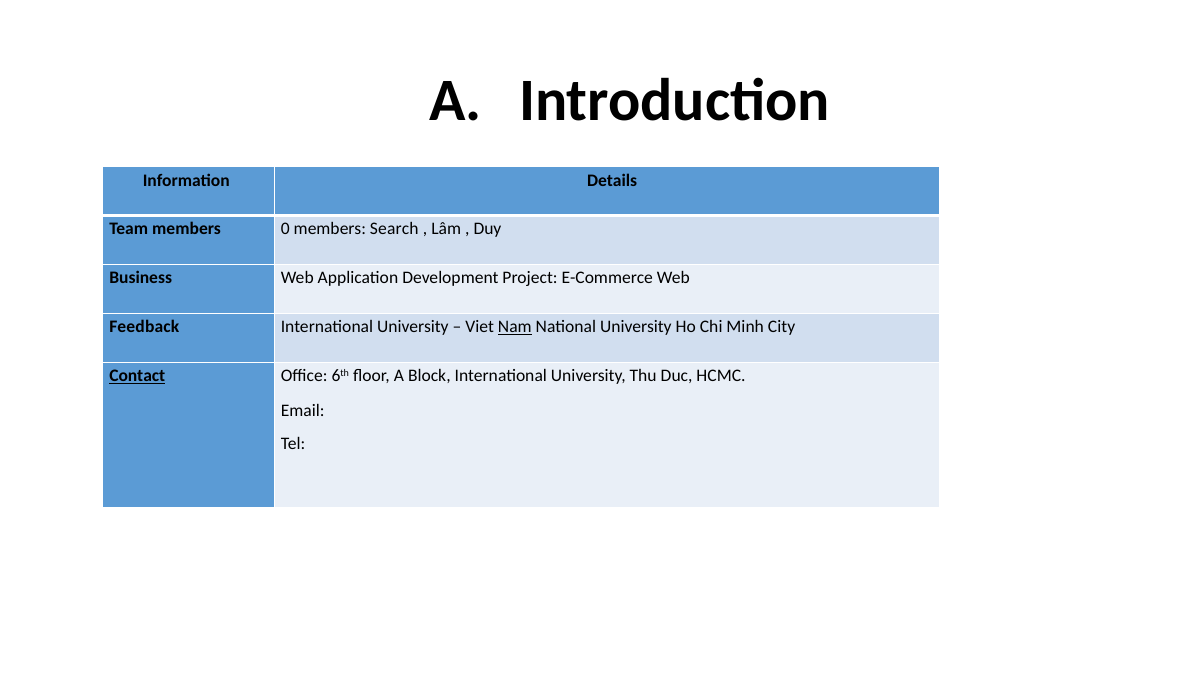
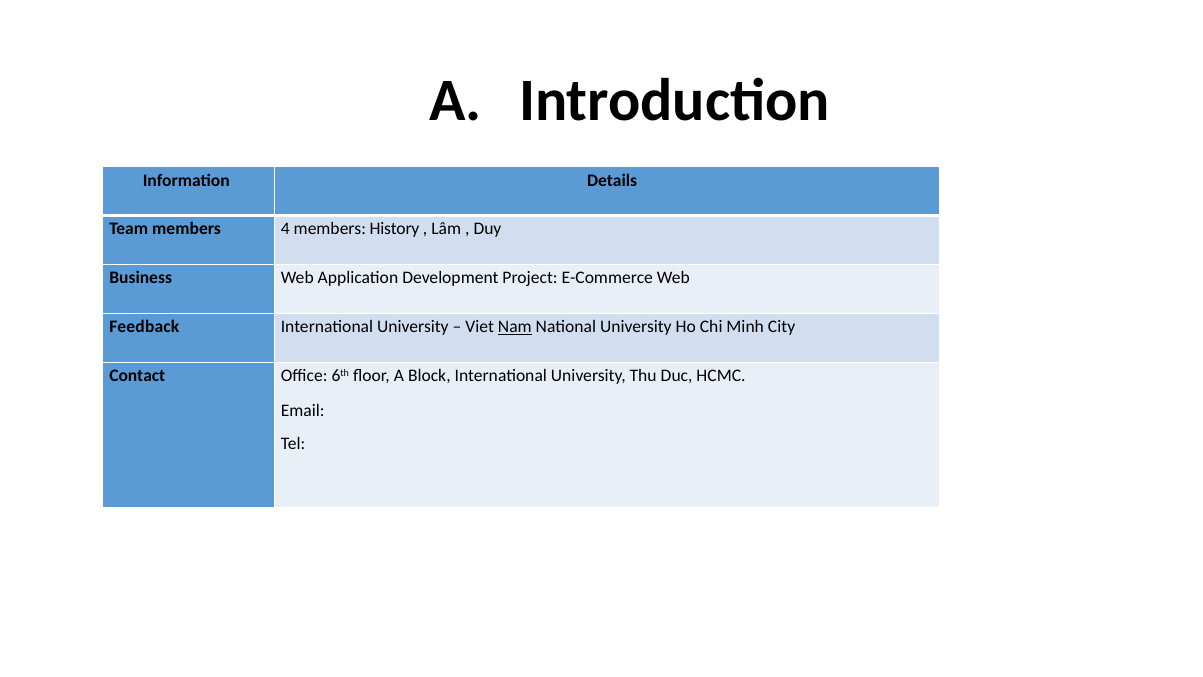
0: 0 -> 4
Search: Search -> History
Contact underline: present -> none
